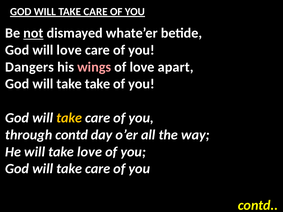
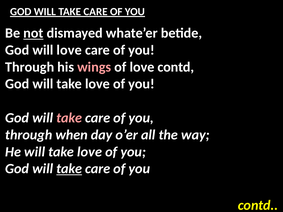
Dangers at (30, 67): Dangers -> Through
love apart: apart -> contd
God will take take: take -> love
take at (69, 118) colour: yellow -> pink
through contd: contd -> when
take at (69, 169) underline: none -> present
